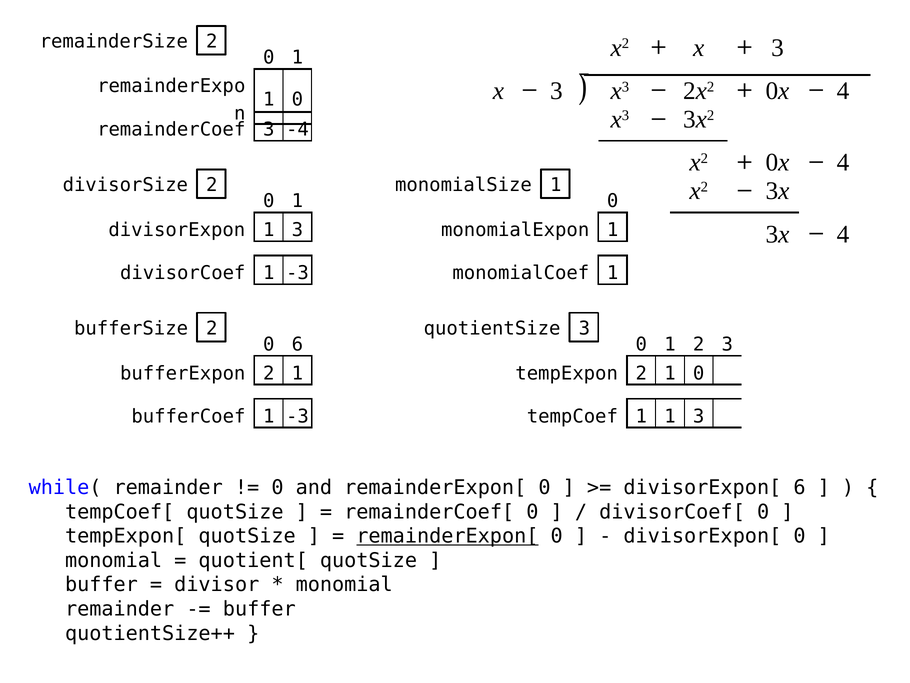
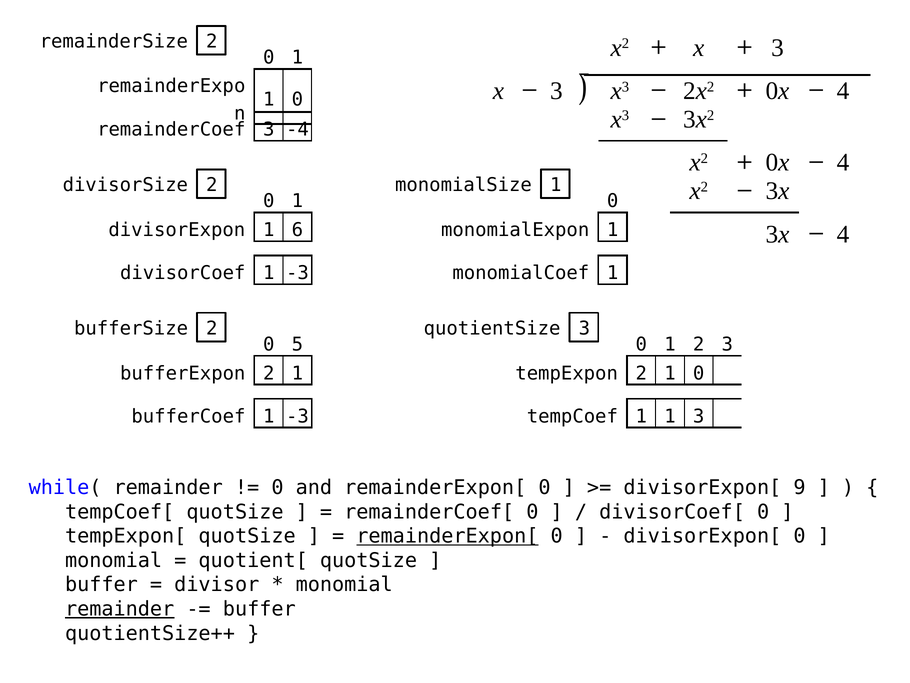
divisorExpon 1 3: 3 -> 6
0 6: 6 -> 5
divisorExpon[ 6: 6 -> 9
remainder at (120, 609) underline: none -> present
